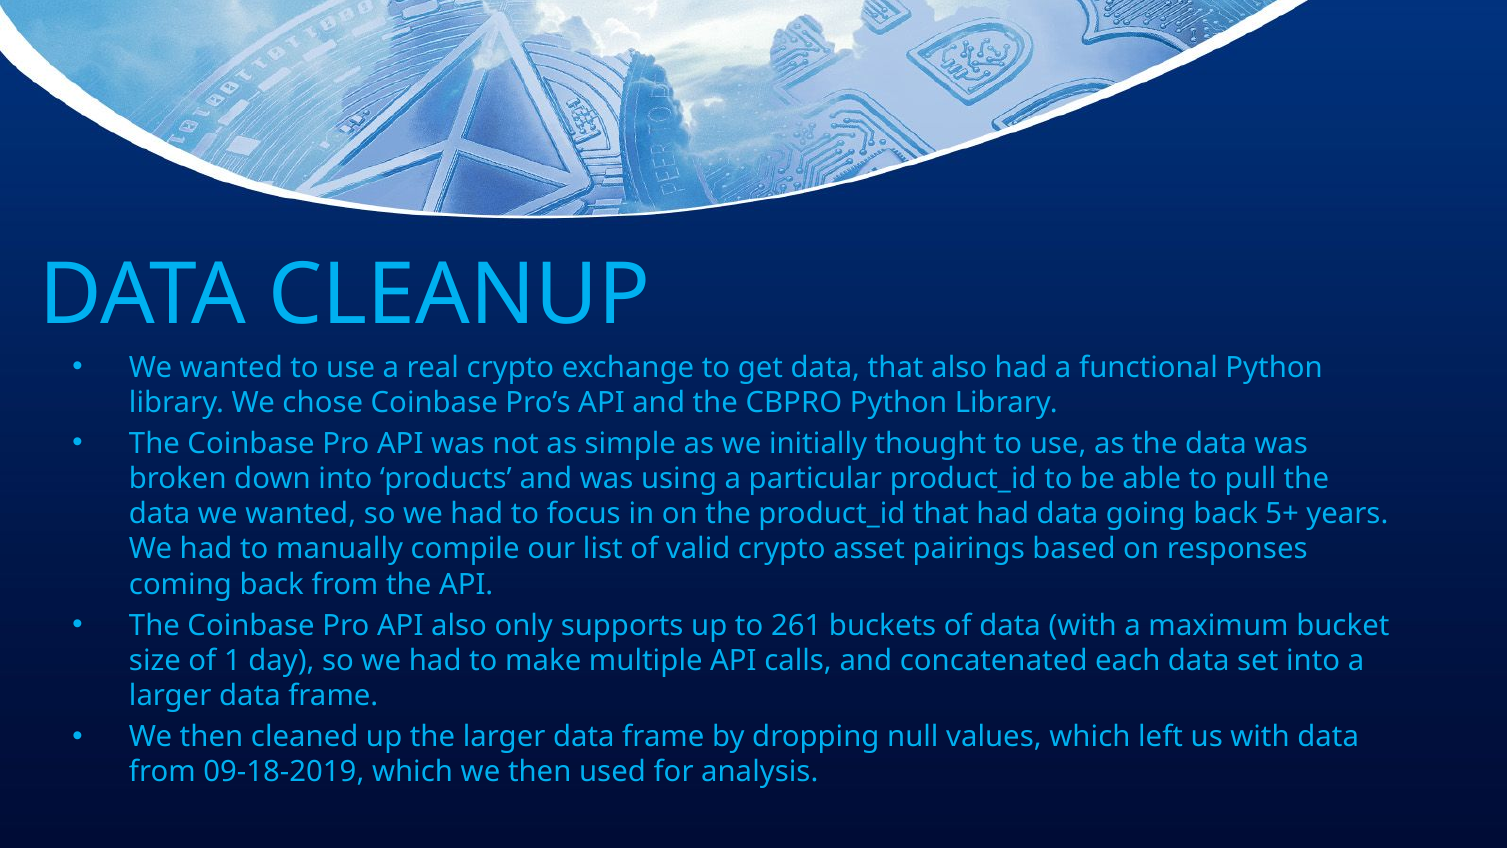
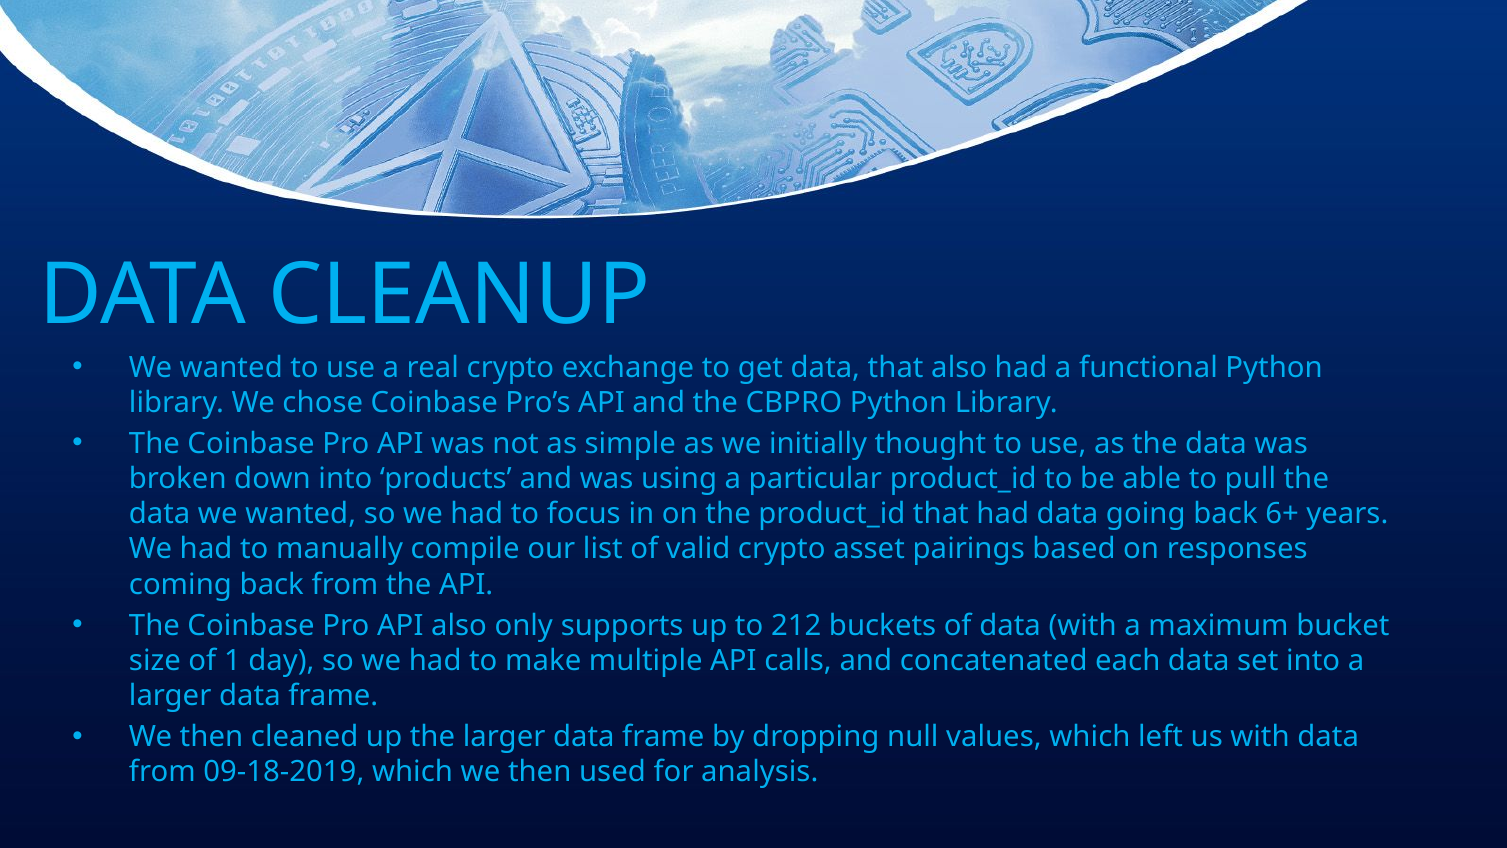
5+: 5+ -> 6+
261: 261 -> 212
